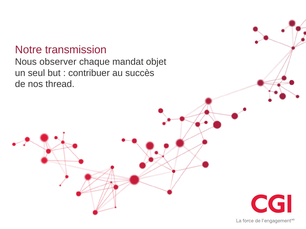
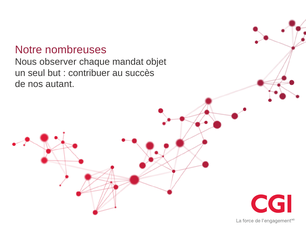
transmission: transmission -> nombreuses
thread: thread -> autant
